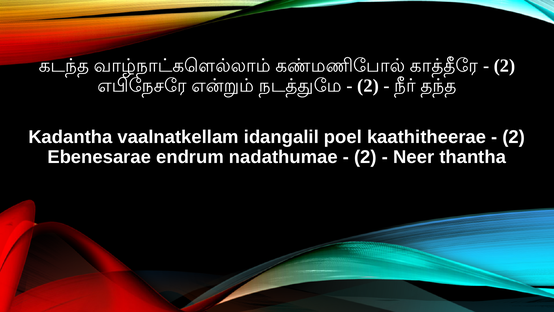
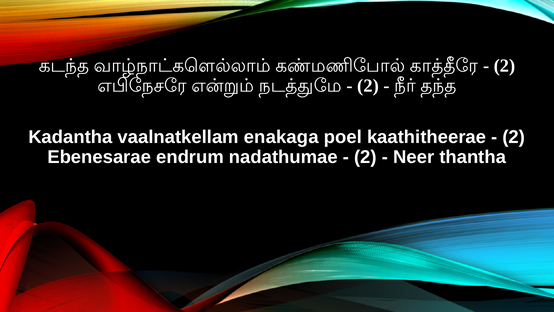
idangalil: idangalil -> enakaga
